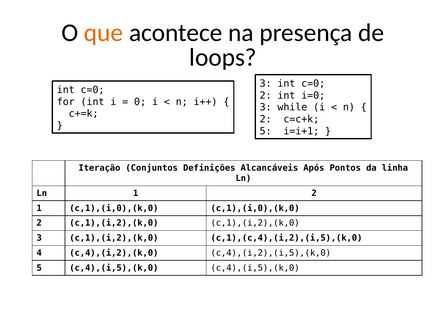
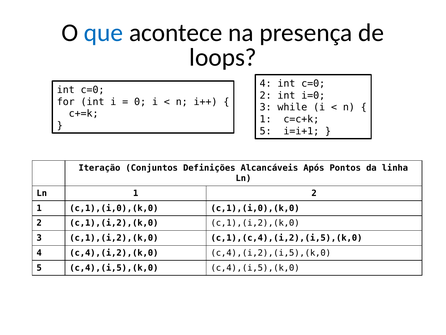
que colour: orange -> blue
3 at (266, 83): 3 -> 4
2 at (266, 119): 2 -> 1
